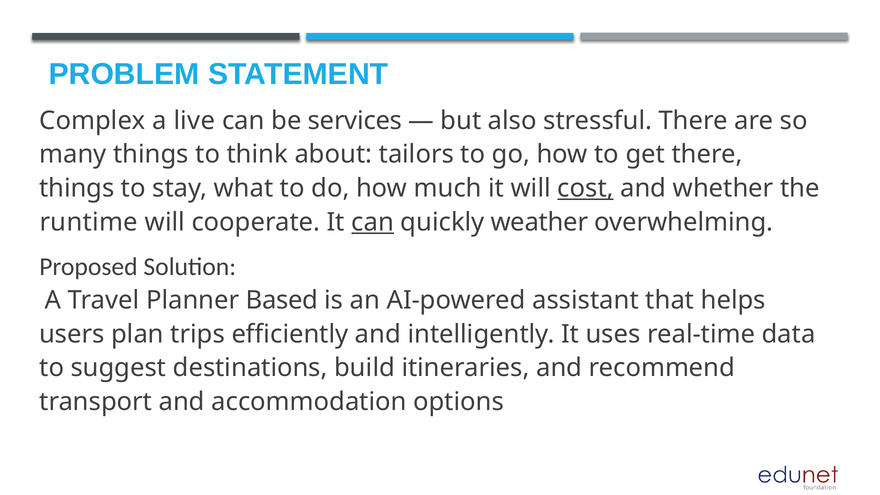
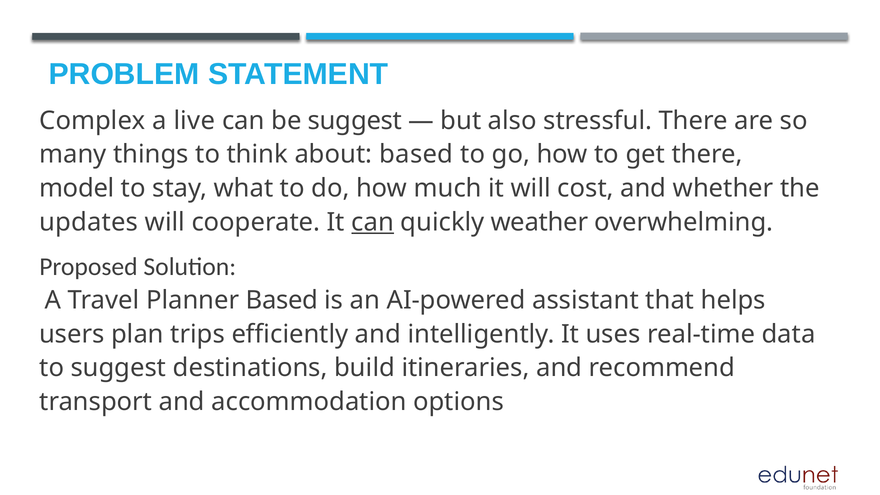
be services: services -> suggest
about tailors: tailors -> based
things at (77, 188): things -> model
cost underline: present -> none
runtime: runtime -> updates
